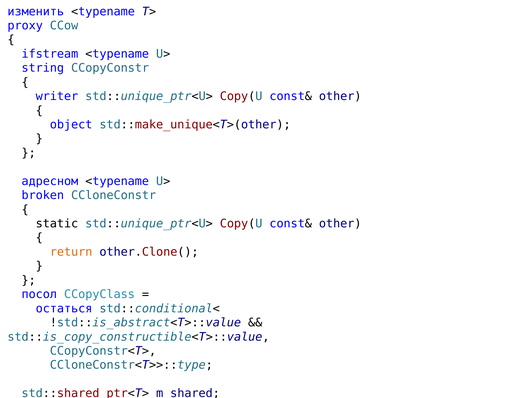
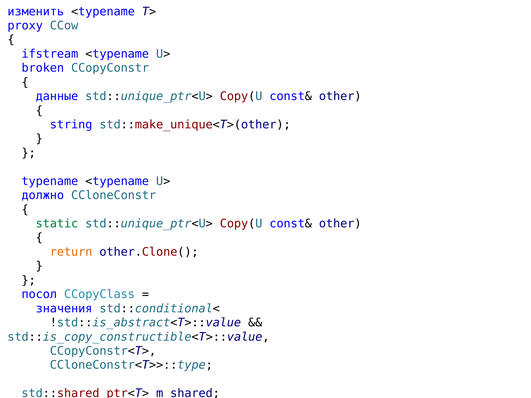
string: string -> broken
writer: writer -> данные
object: object -> string
адресном: адресном -> typename
broken: broken -> должно
static colour: black -> green
остаться: остаться -> значения
